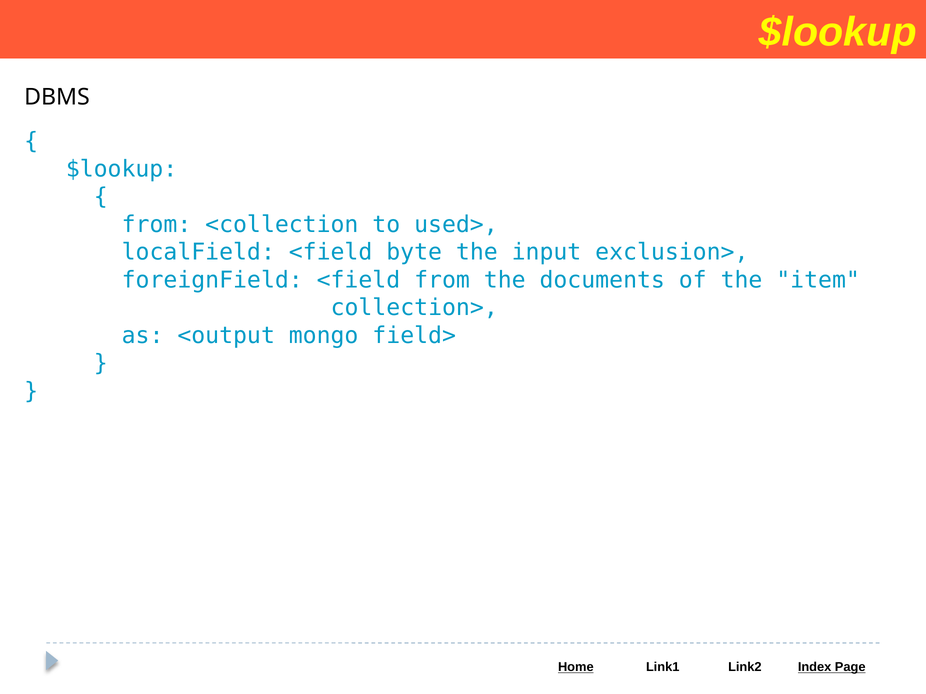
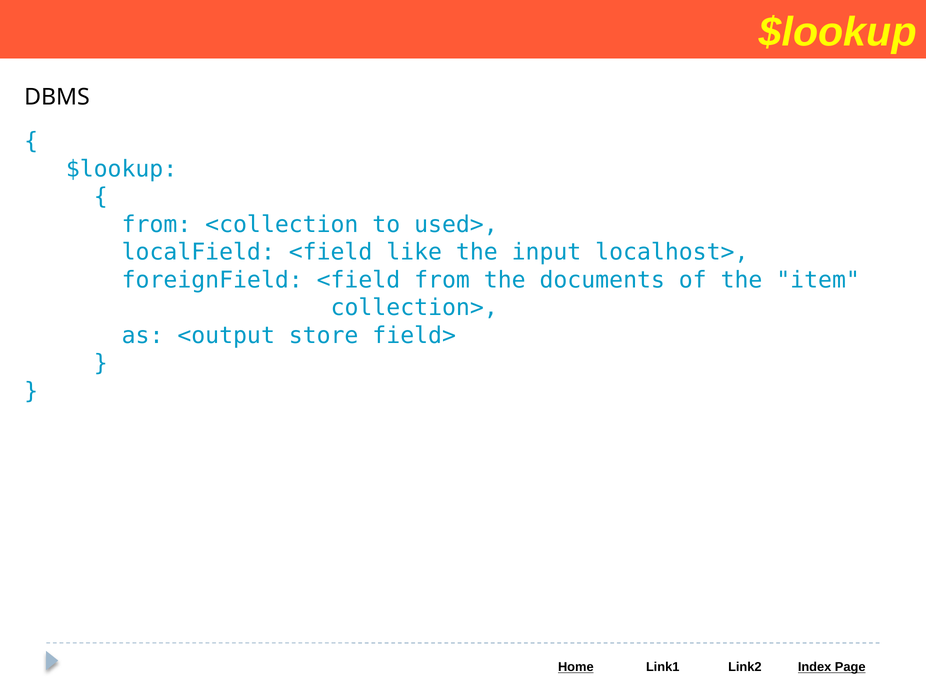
byte: byte -> like
exclusion>: exclusion> -> localhost>
mongo: mongo -> store
